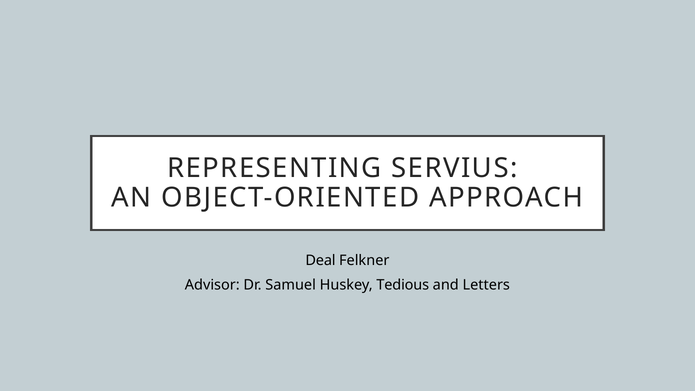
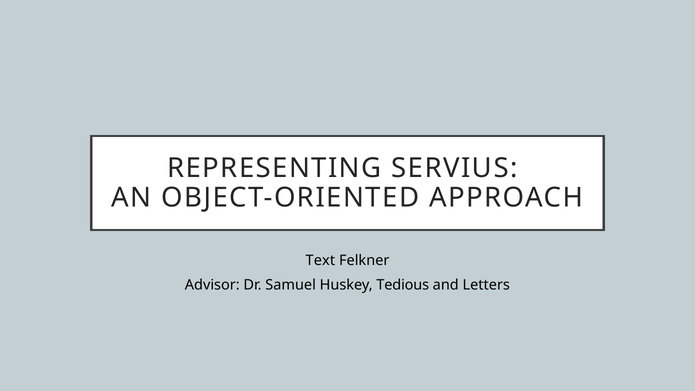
Deal: Deal -> Text
